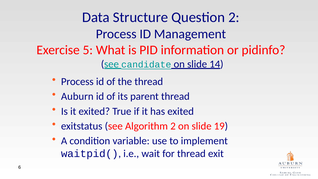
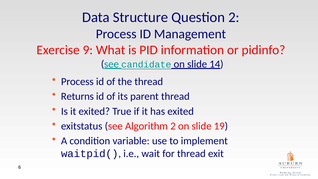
5: 5 -> 9
Auburn: Auburn -> Returns
